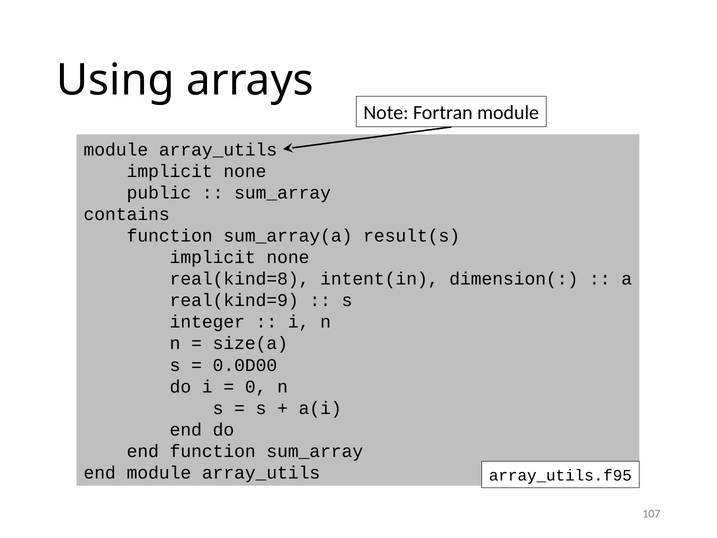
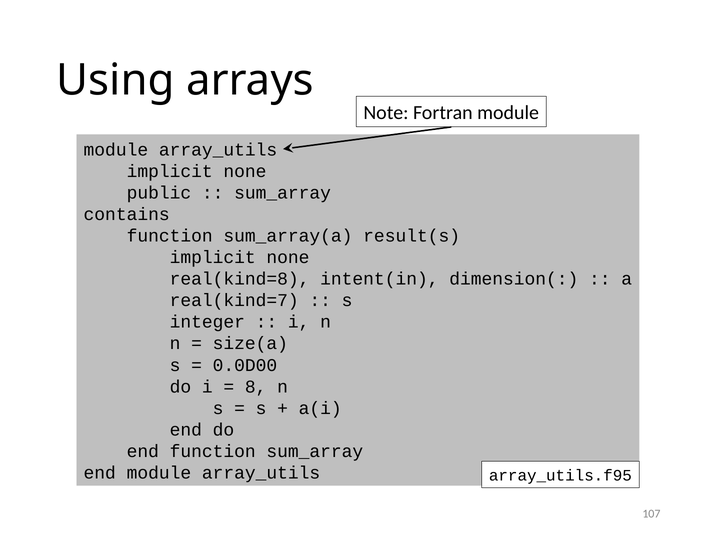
real(kind=9: real(kind=9 -> real(kind=7
0: 0 -> 8
